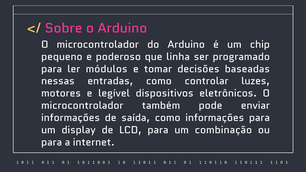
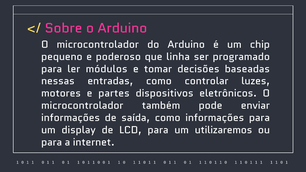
legível: legível -> partes
combinação: combinação -> utilizaremos
